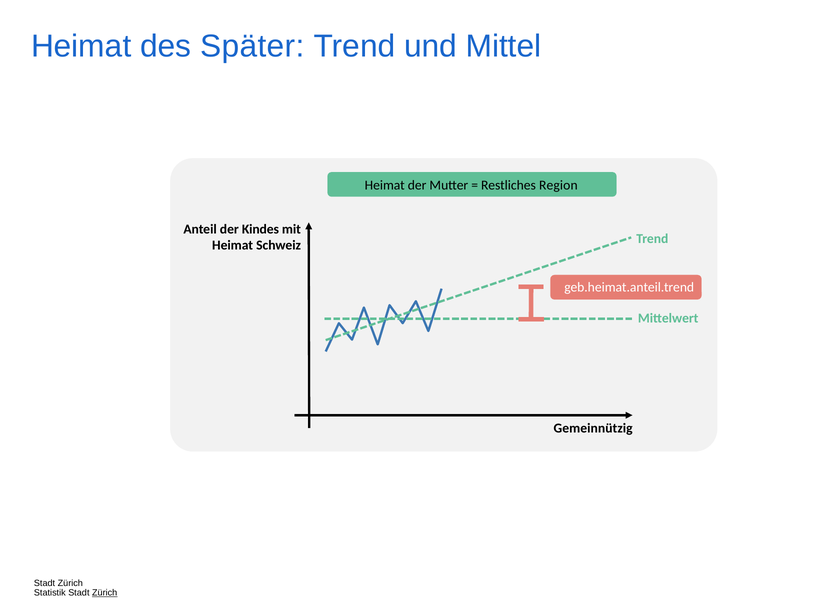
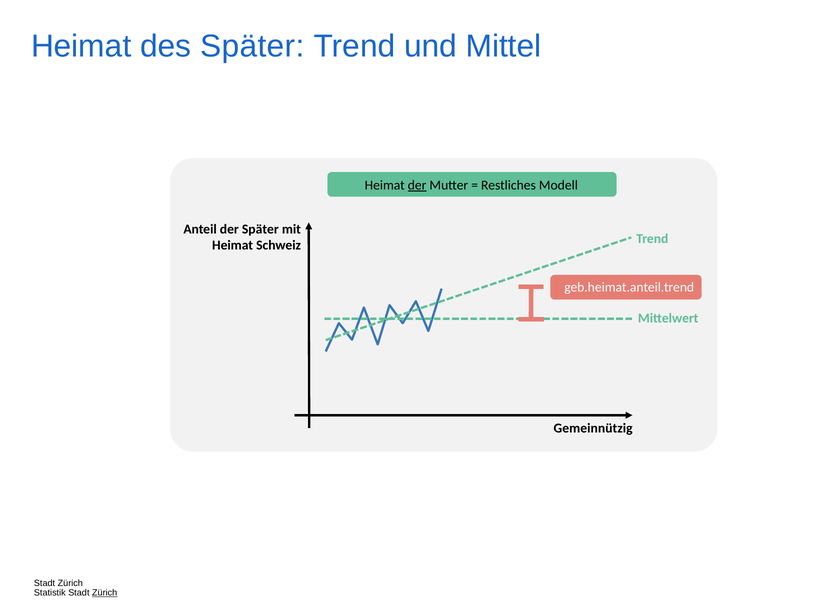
der at (417, 185) underline: none -> present
Region: Region -> Modell
der Kindes: Kindes -> Später
